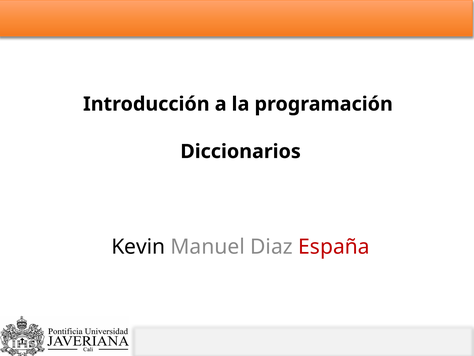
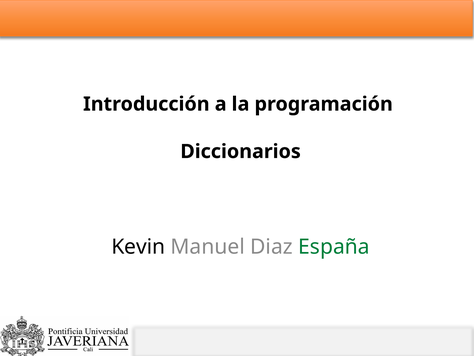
España colour: red -> green
